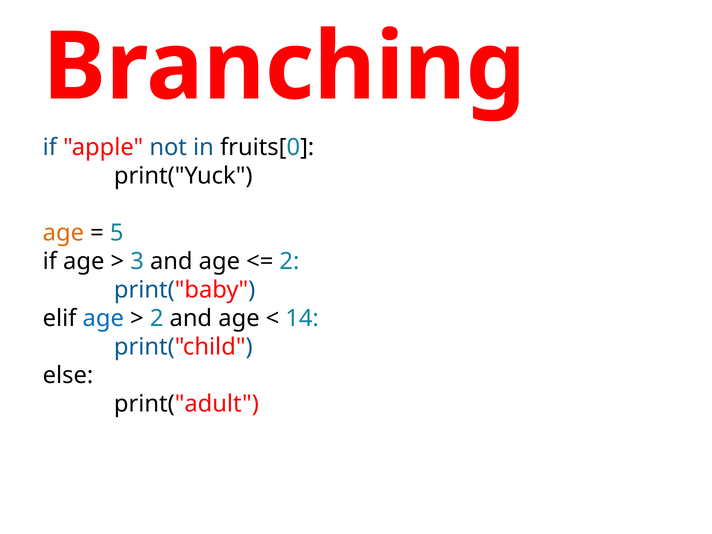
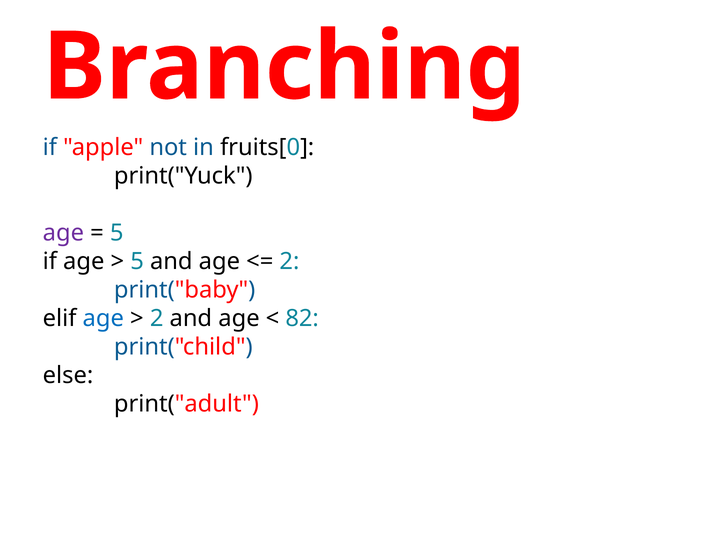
age at (63, 233) colour: orange -> purple
3 at (137, 262): 3 -> 5
14: 14 -> 82
